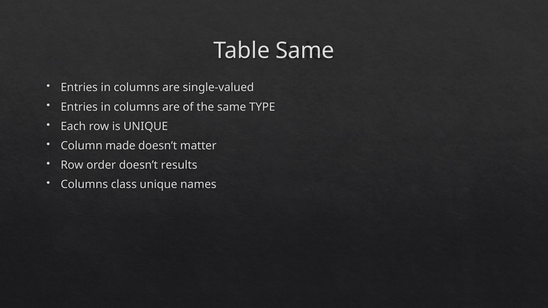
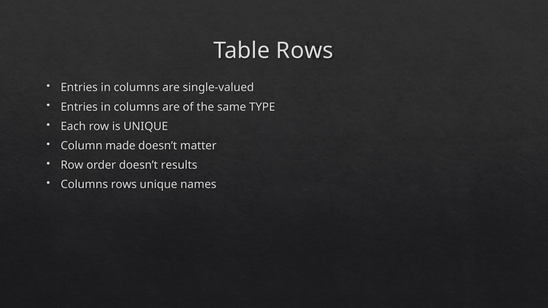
Table Same: Same -> Rows
Columns class: class -> rows
